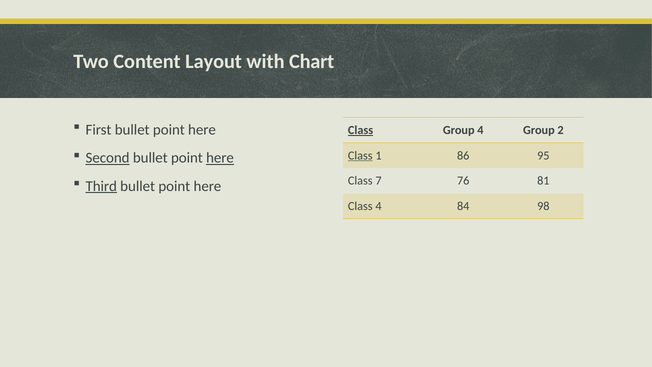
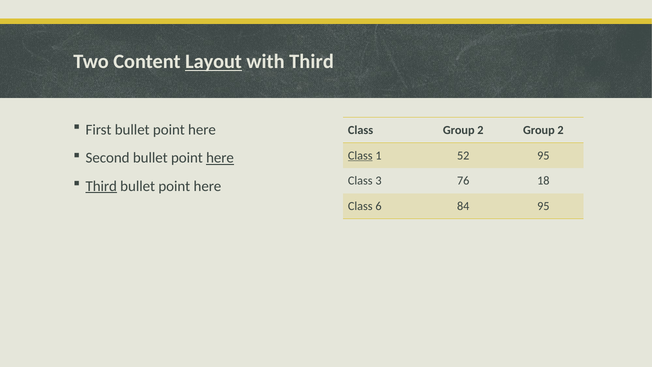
Layout underline: none -> present
with Chart: Chart -> Third
Class at (361, 130) underline: present -> none
4 at (480, 130): 4 -> 2
Second underline: present -> none
86: 86 -> 52
7: 7 -> 3
81: 81 -> 18
Class 4: 4 -> 6
84 98: 98 -> 95
